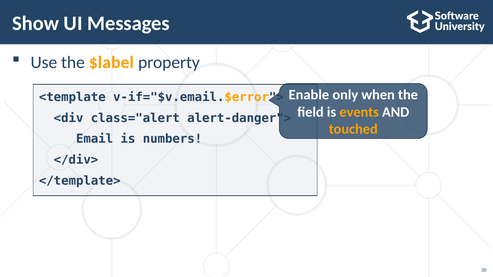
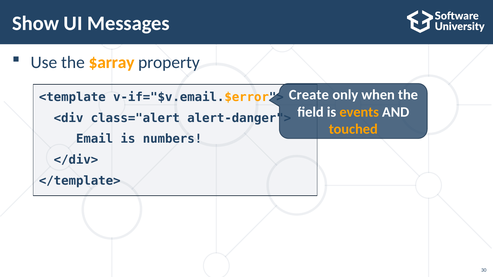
$label: $label -> $array
Enable: Enable -> Create
